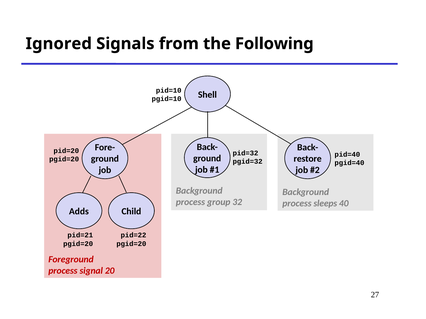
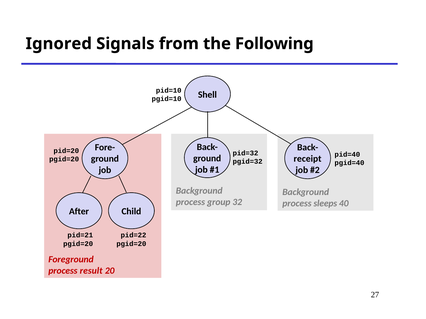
restore: restore -> receipt
Adds: Adds -> After
signal: signal -> result
